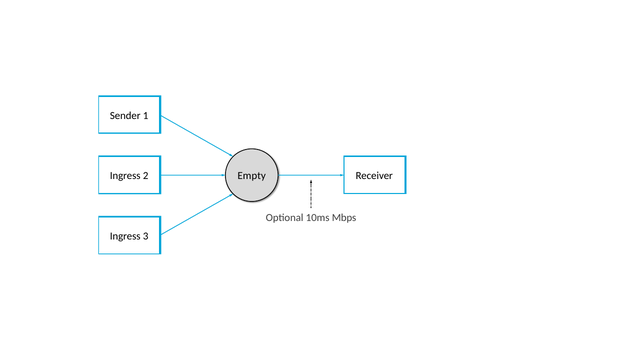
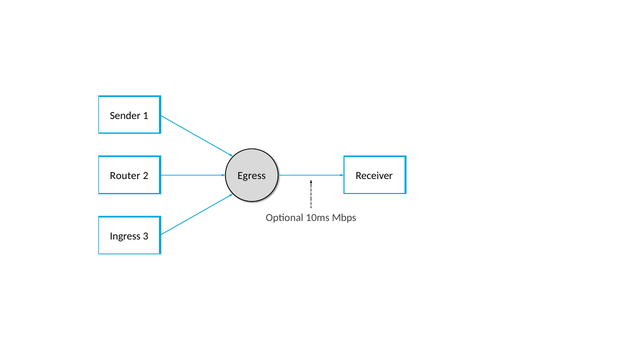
Ingress at (125, 176): Ingress -> Router
Empty: Empty -> Egress
